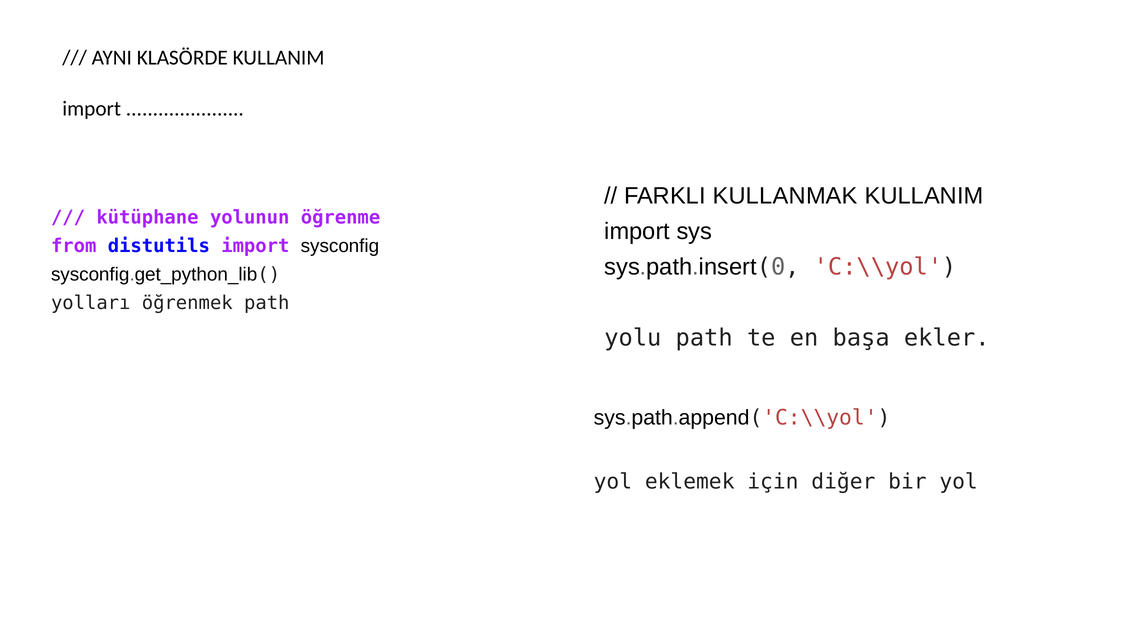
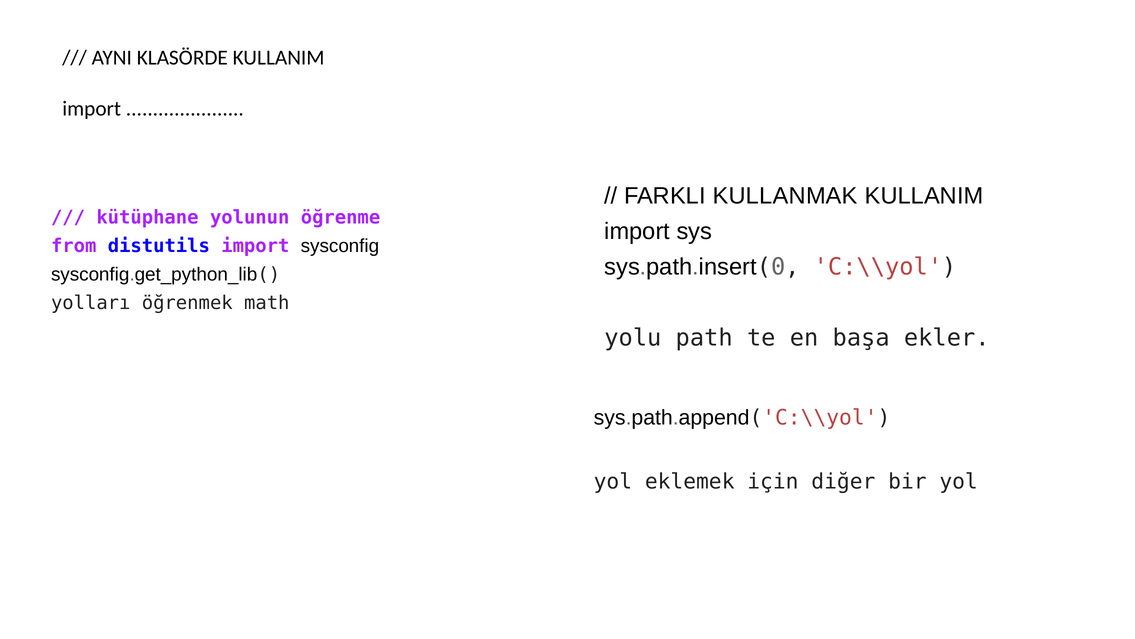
öğrenmek path: path -> math
